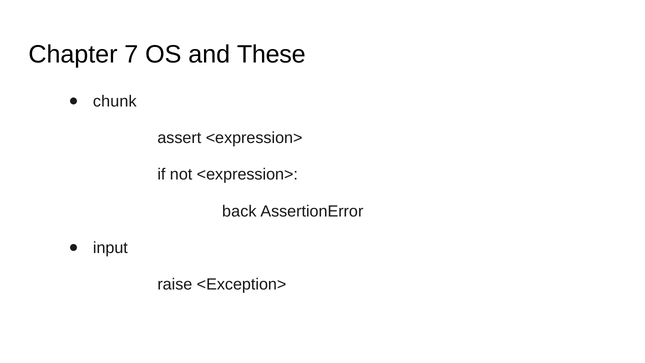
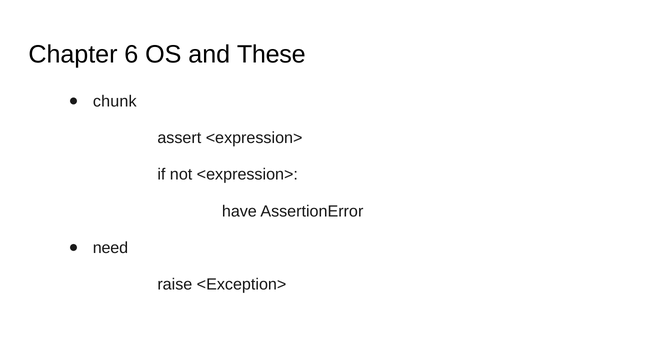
7: 7 -> 6
back: back -> have
input: input -> need
